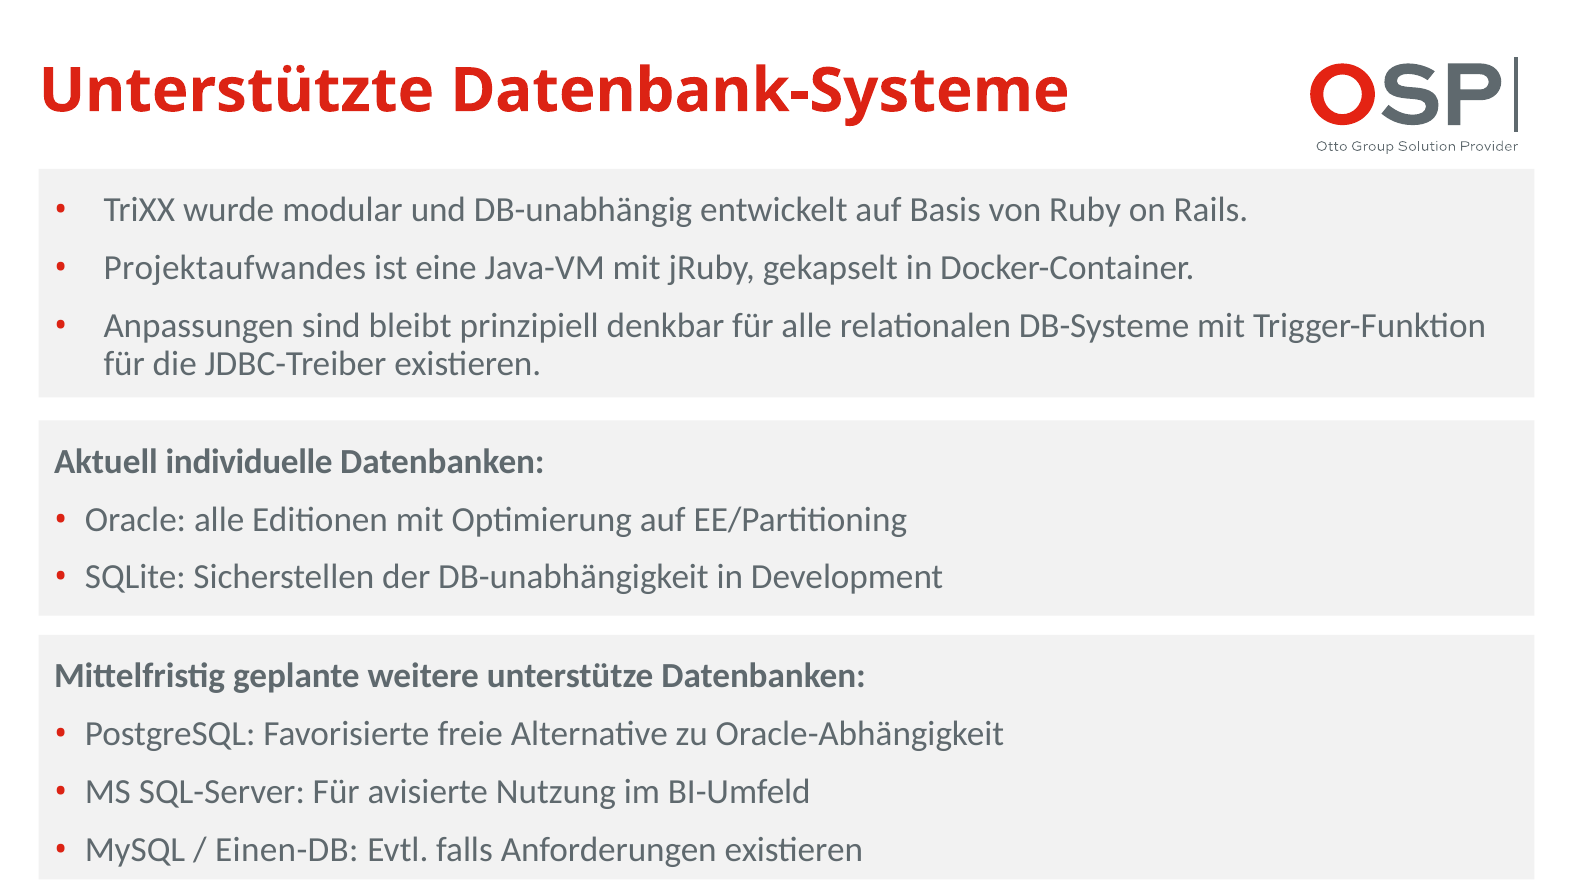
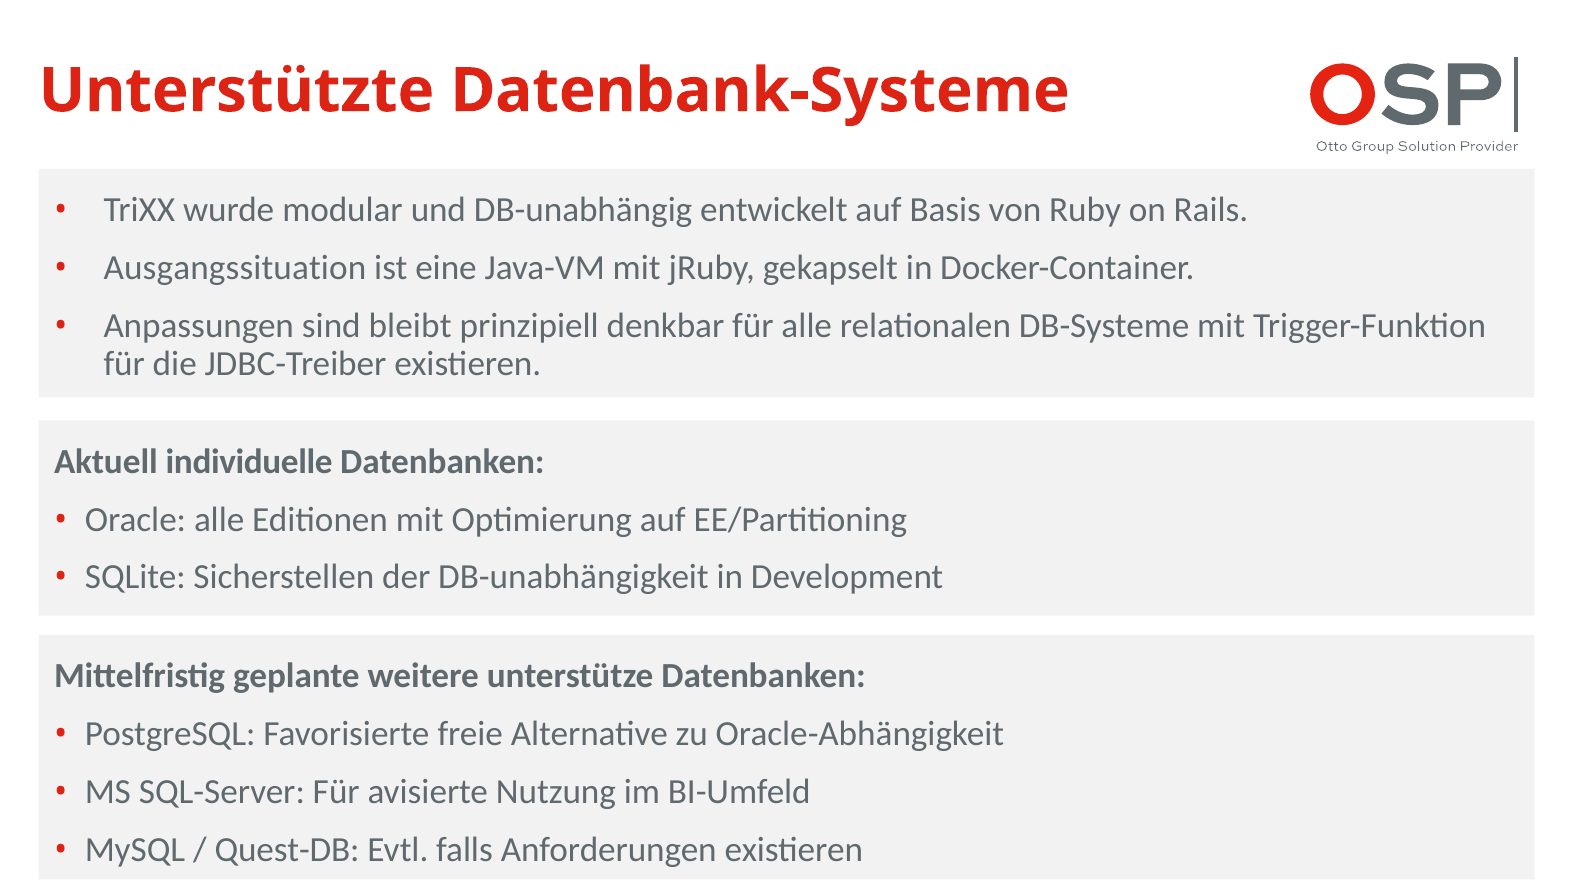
Projektaufwandes: Projektaufwandes -> Ausgangssituation
Einen-DB: Einen-DB -> Quest-DB
